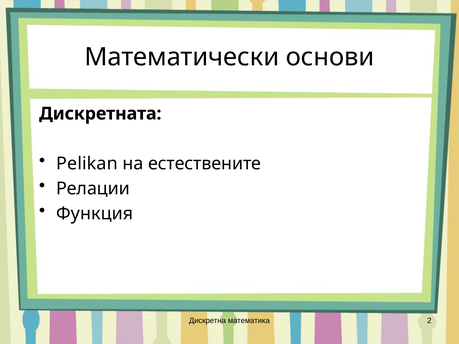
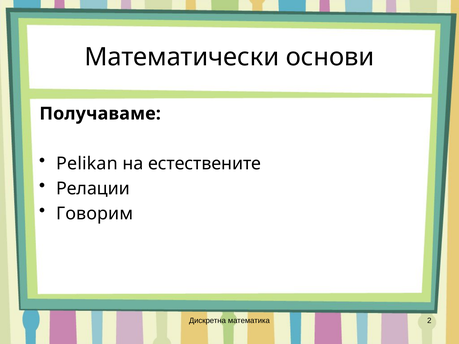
Дискретната: Дискретната -> Получаваме
Функция: Функция -> Говорим
